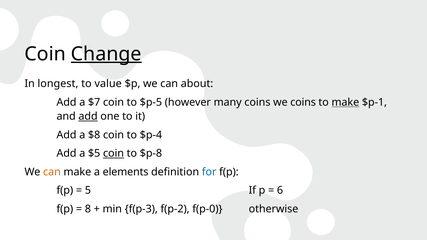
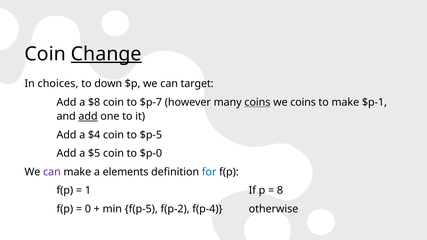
longest: longest -> choices
value: value -> down
about: about -> target
$7: $7 -> $8
$p-5: $p-5 -> $p-7
coins at (257, 102) underline: none -> present
make at (345, 102) underline: present -> none
$8: $8 -> $4
$p-4: $p-4 -> $p-5
coin at (113, 153) underline: present -> none
$p-8: $p-8 -> $p-0
can at (52, 172) colour: orange -> purple
5: 5 -> 1
6: 6 -> 8
8: 8 -> 0
f(p-3: f(p-3 -> f(p-5
f(p-0: f(p-0 -> f(p-4
